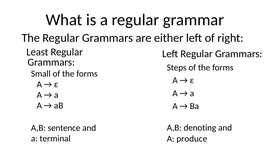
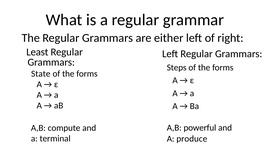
Small: Small -> State
denoting: denoting -> powerful
sentence: sentence -> compute
